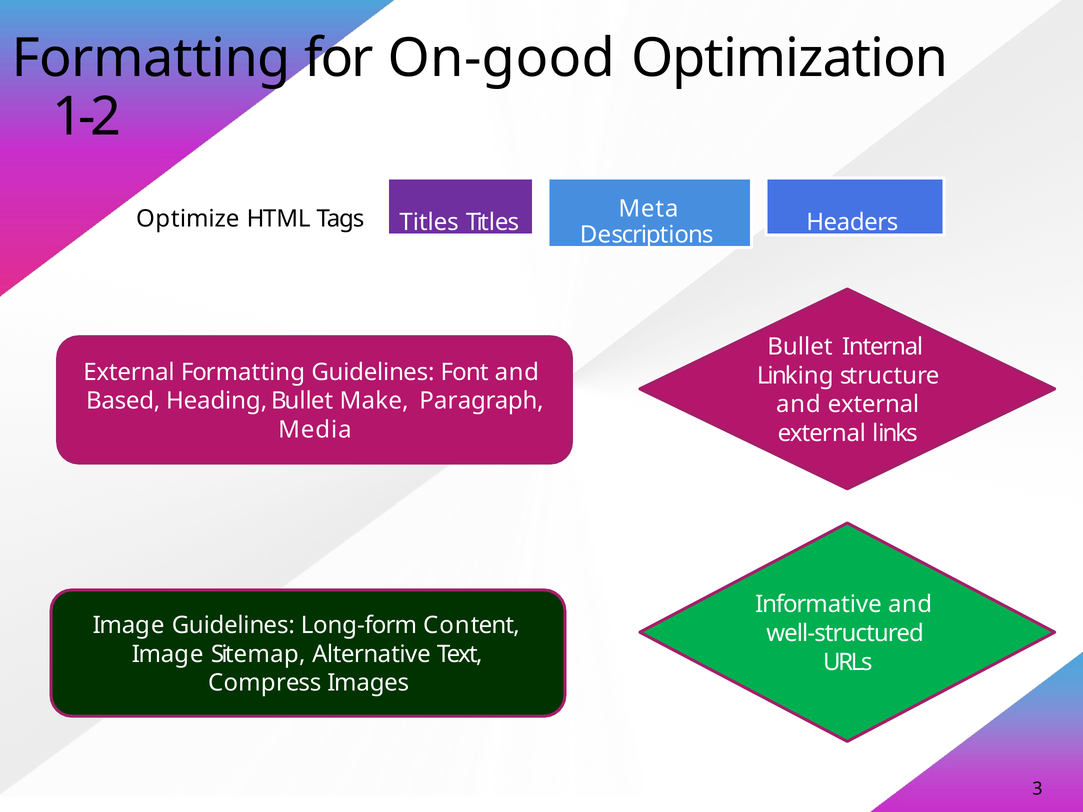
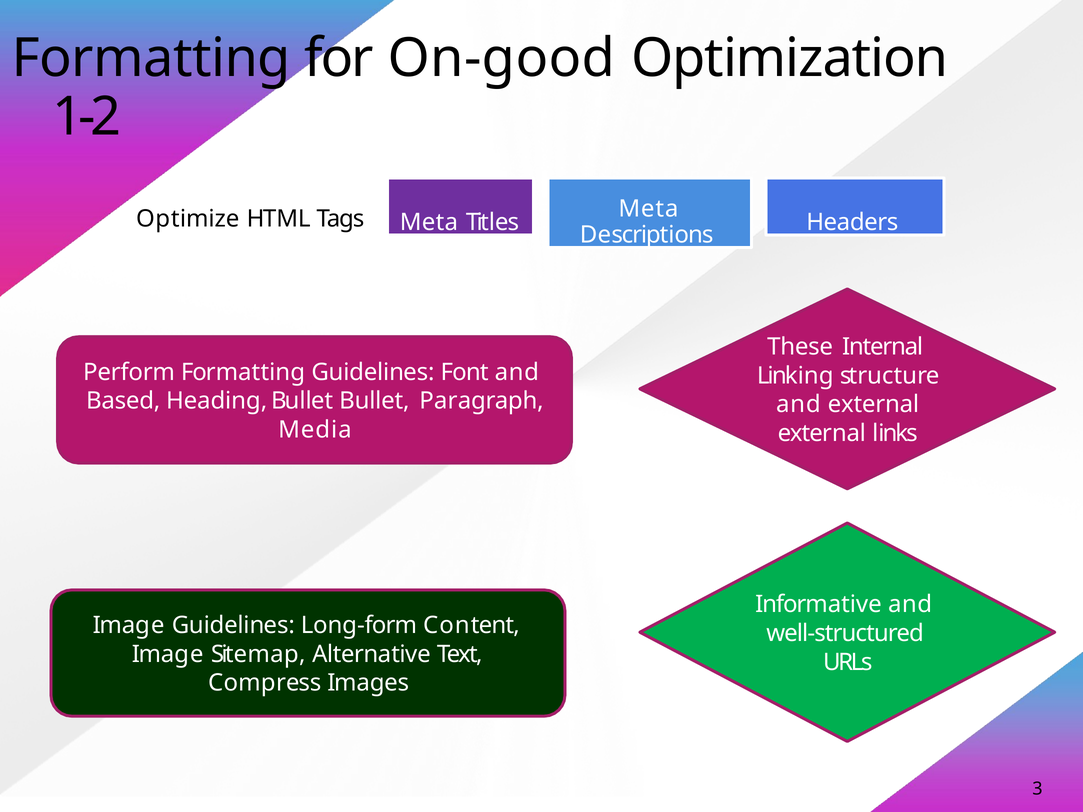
Titles at (429, 223): Titles -> Meta
Bullet at (800, 347): Bullet -> These
External at (129, 372): External -> Perform
Bullet Make: Make -> Bullet
